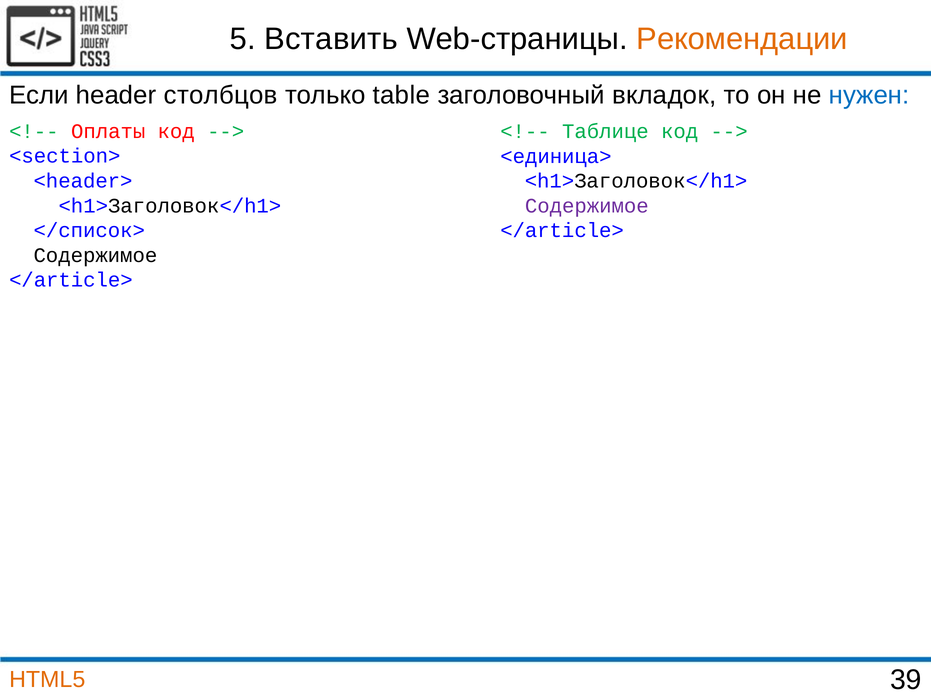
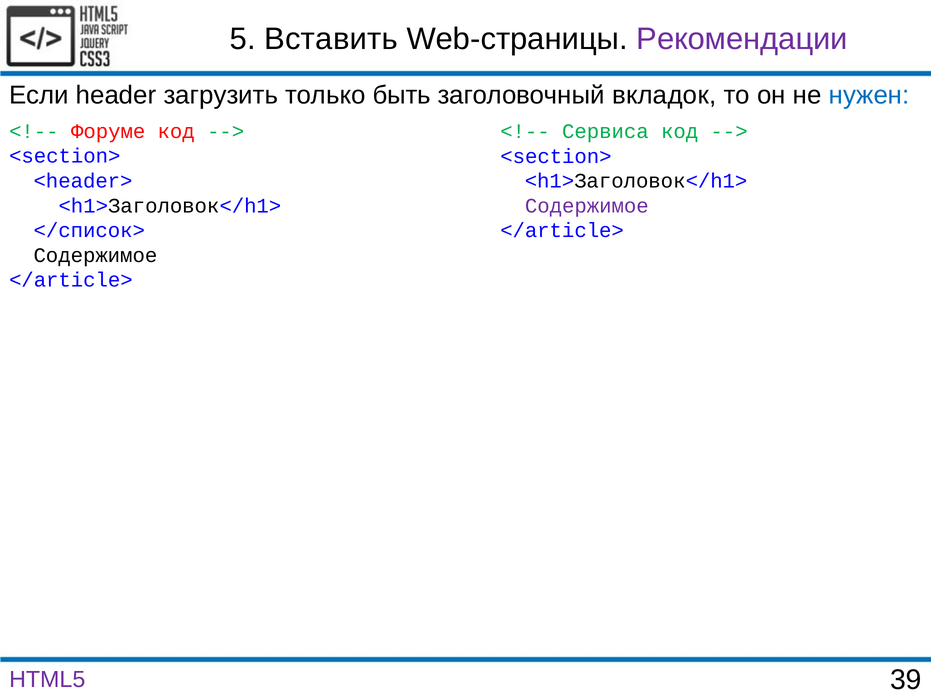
Рекомендации colour: orange -> purple
столбцов: столбцов -> загрузить
table: table -> быть
Оплаты: Оплаты -> Форуме
Таблице: Таблице -> Сервиса
<единица> at (556, 156): <единица> -> <section>
HTML5 colour: orange -> purple
